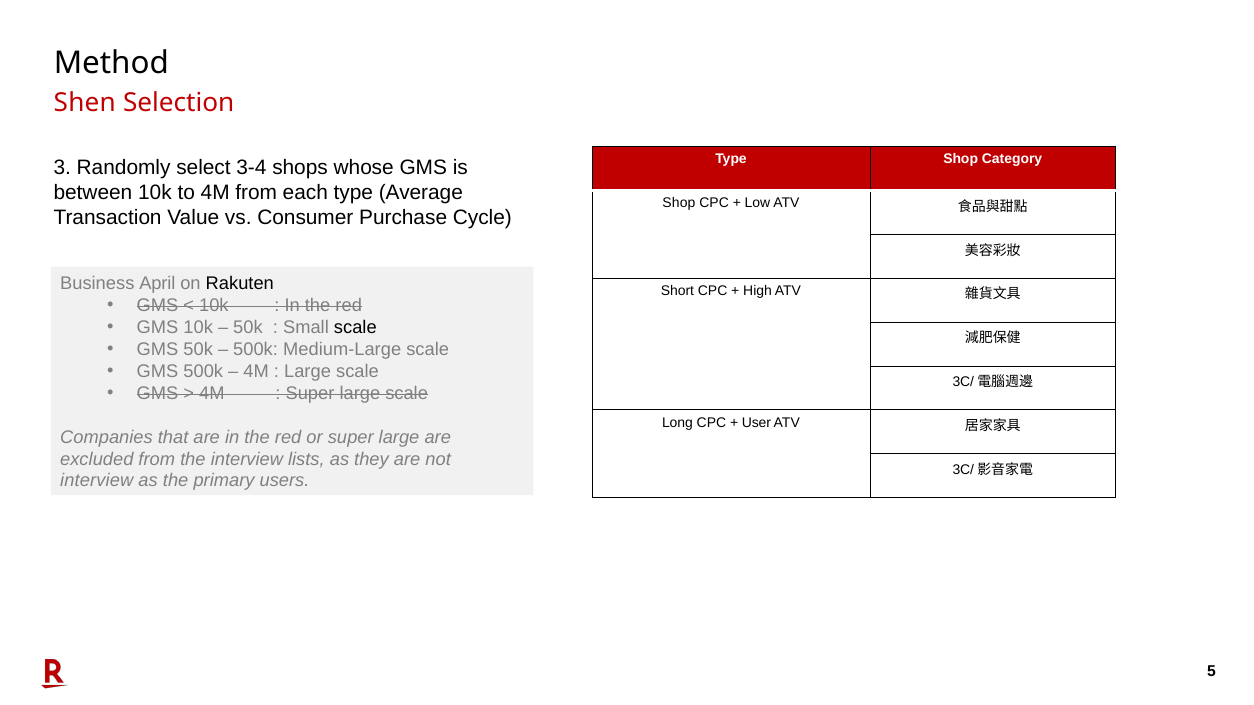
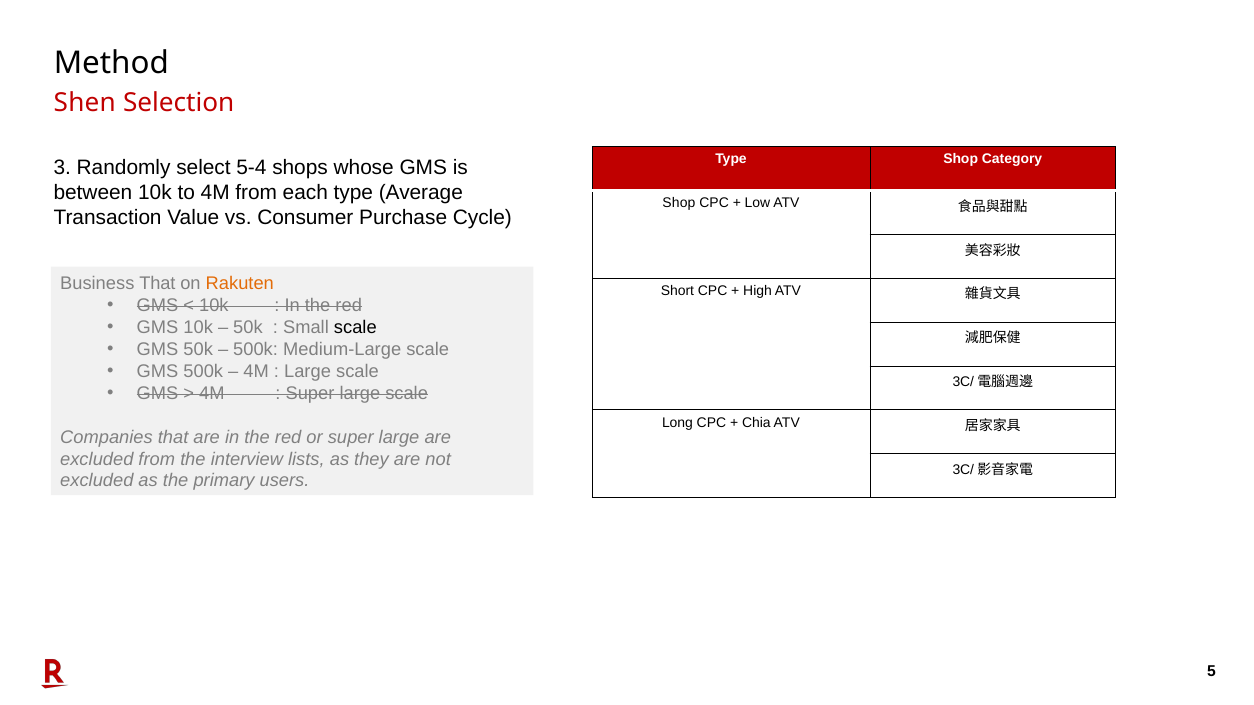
3-4: 3-4 -> 5-4
Business April: April -> That
Rakuten colour: black -> orange
User: User -> Chia
interview at (97, 481): interview -> excluded
